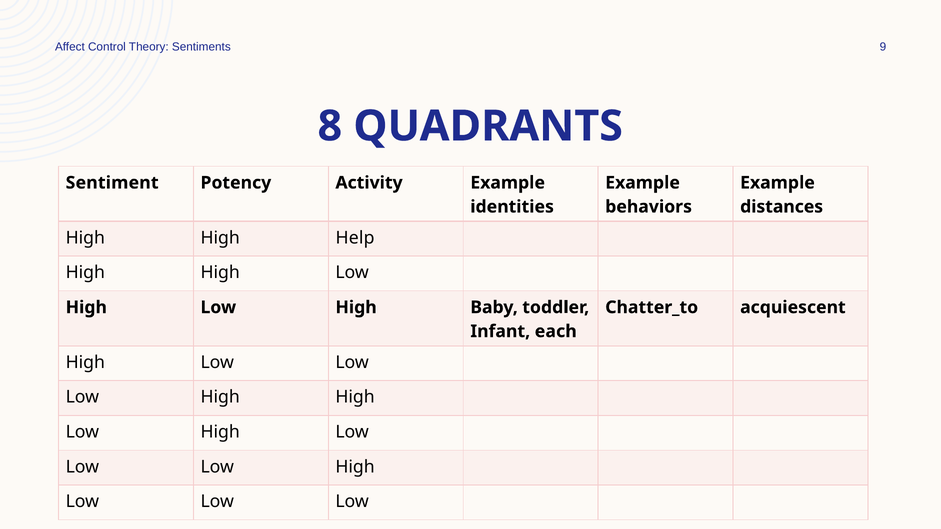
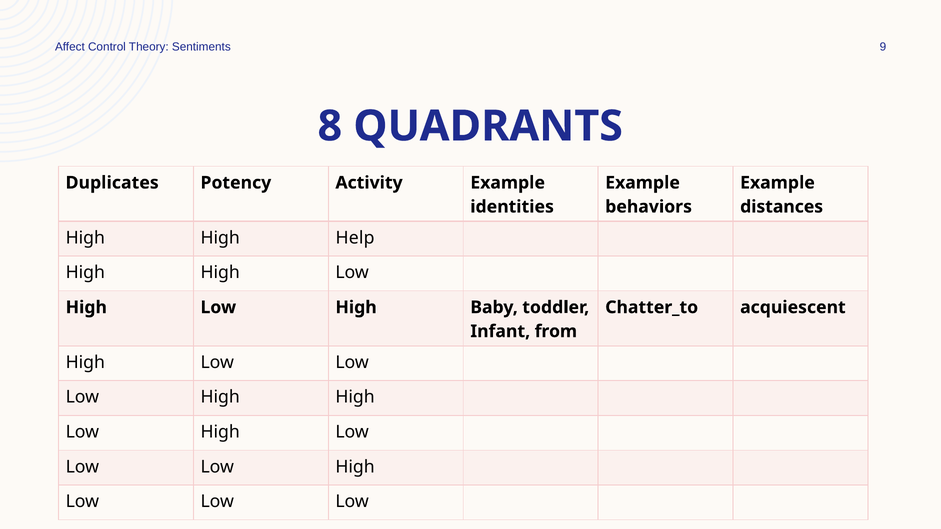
Sentiment: Sentiment -> Duplicates
each: each -> from
